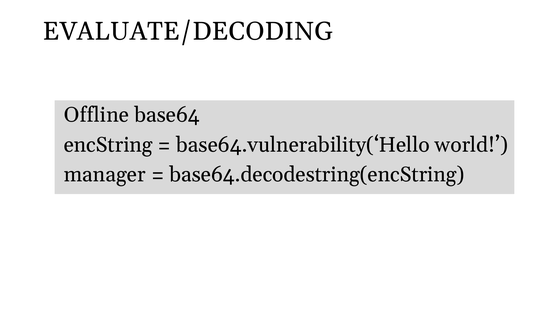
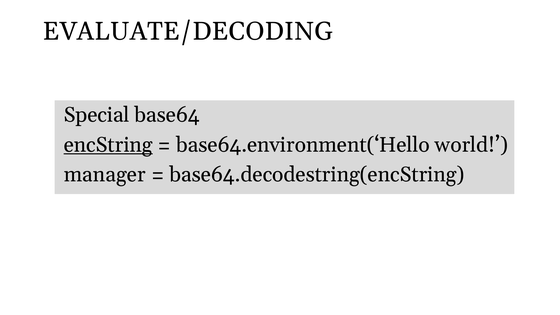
Offline: Offline -> Special
encString underline: none -> present
base64.vulnerability(‘Hello: base64.vulnerability(‘Hello -> base64.environment(‘Hello
